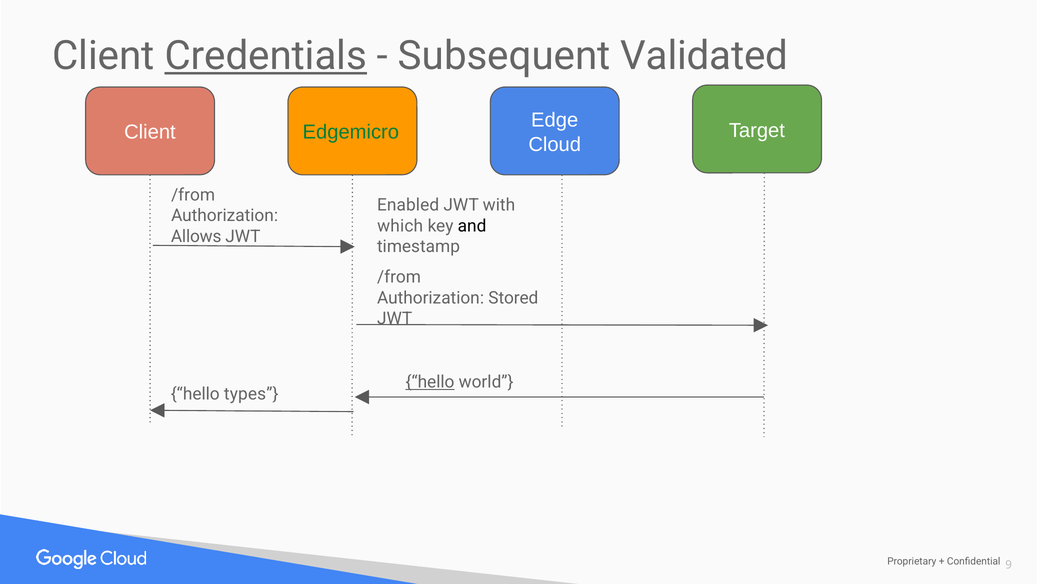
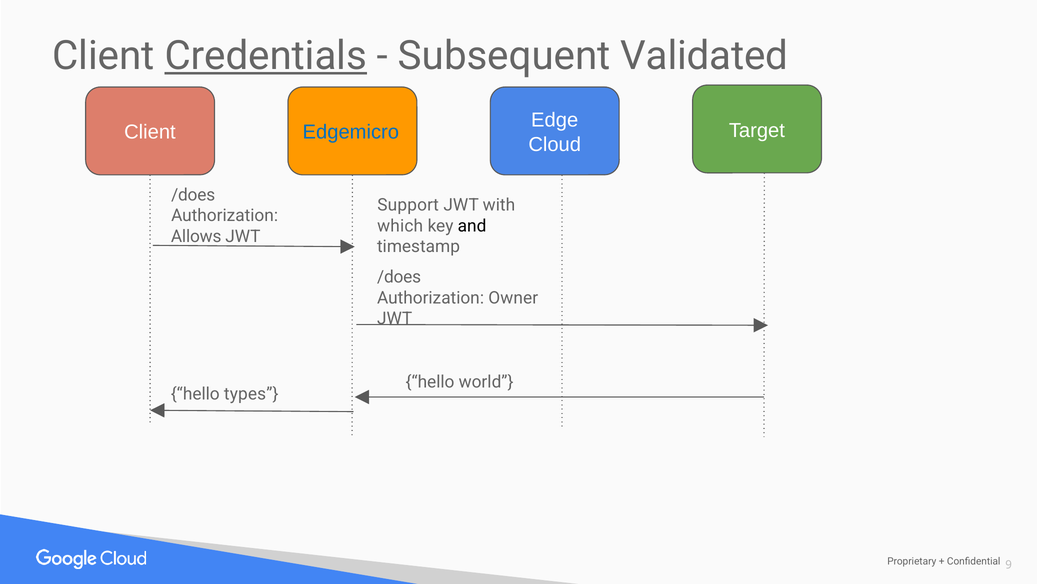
Edgemicro colour: green -> blue
/from at (193, 195): /from -> /does
Enabled: Enabled -> Support
/from at (399, 277): /from -> /does
Stored: Stored -> Owner
hello at (430, 381) underline: present -> none
